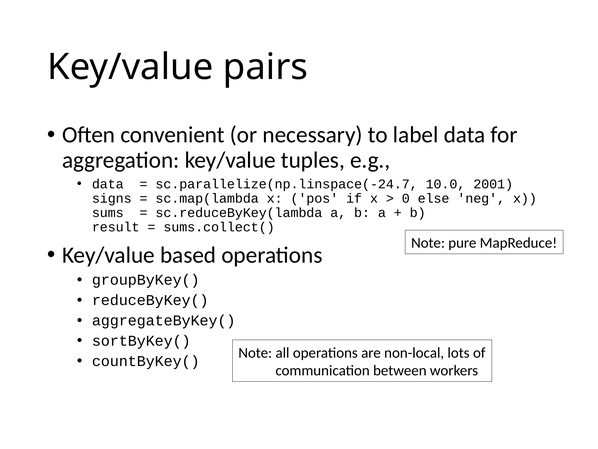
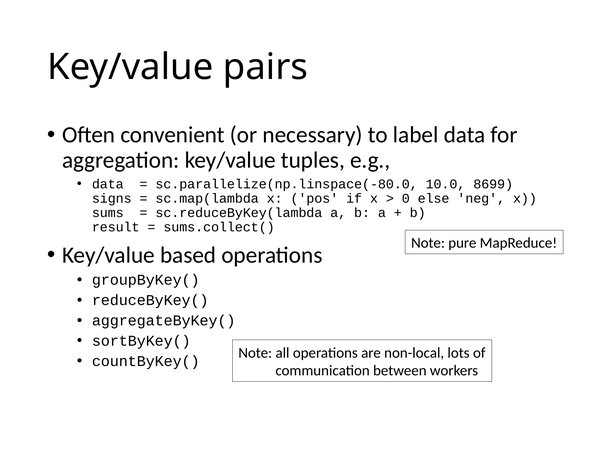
sc.parallelize(np.linspace(-24.7: sc.parallelize(np.linspace(-24.7 -> sc.parallelize(np.linspace(-80.0
2001: 2001 -> 8699
